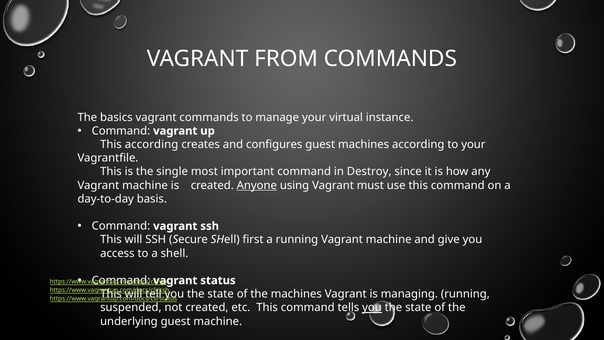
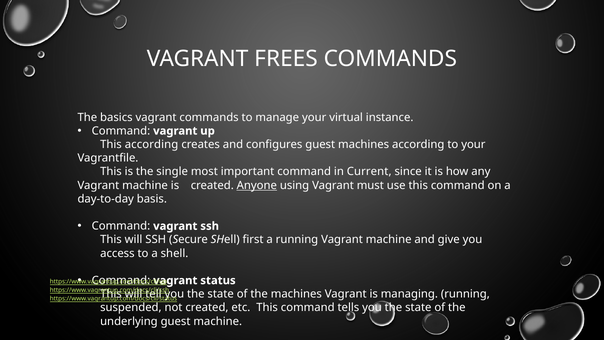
FROM: FROM -> FREES
Destroy: Destroy -> Current
you at (372, 307) underline: present -> none
